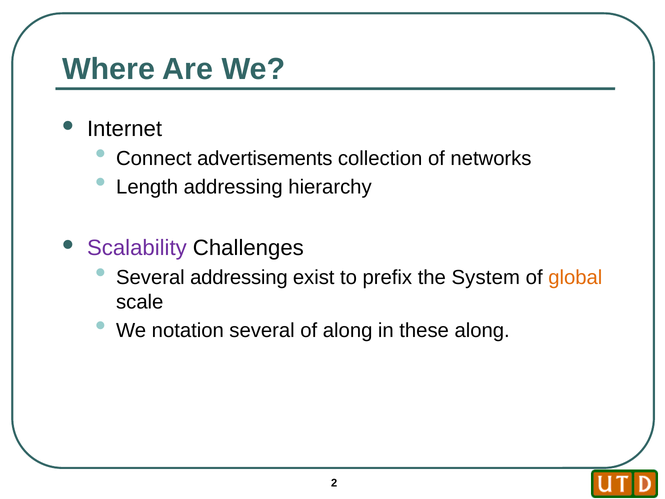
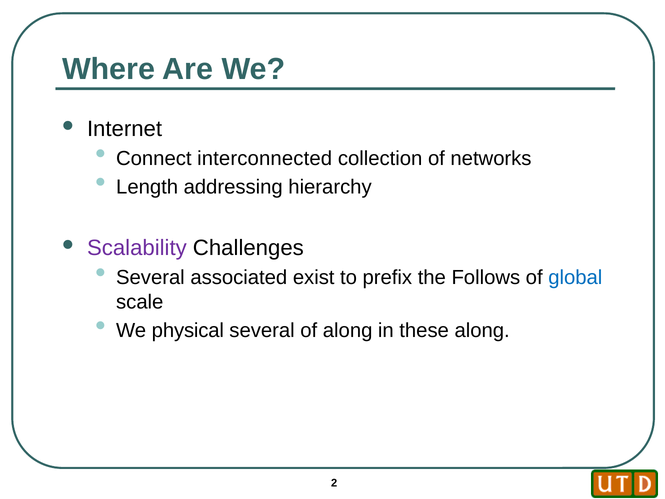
advertisements: advertisements -> interconnected
Several addressing: addressing -> associated
System: System -> Follows
global colour: orange -> blue
notation: notation -> physical
